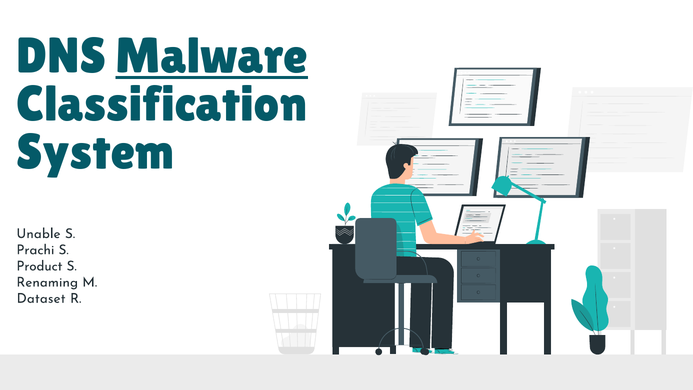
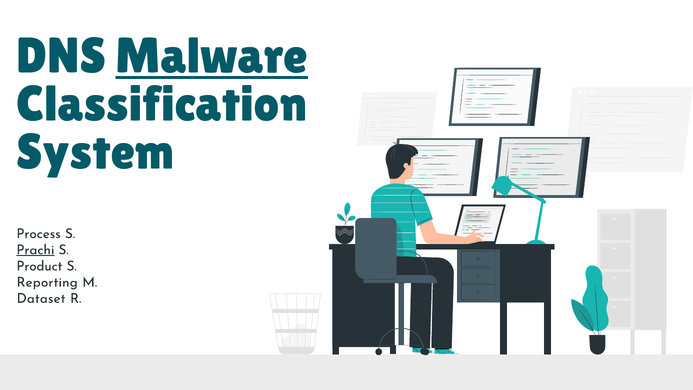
Unable: Unable -> Process
Prachi underline: none -> present
Renaming: Renaming -> Reporting
